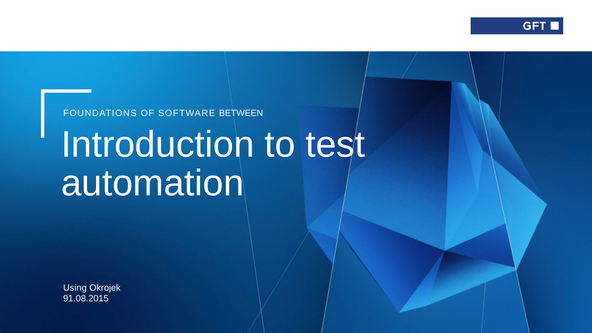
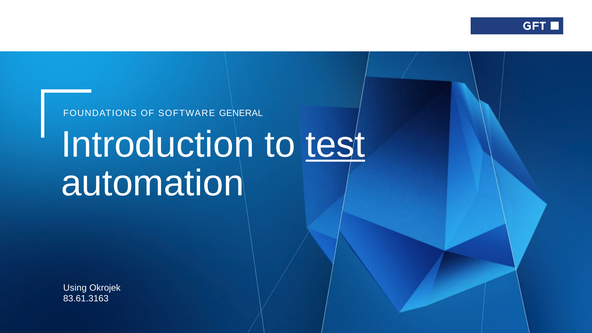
BETWEEN: BETWEEN -> GENERAL
test underline: none -> present
91.08.2015: 91.08.2015 -> 83.61.3163
